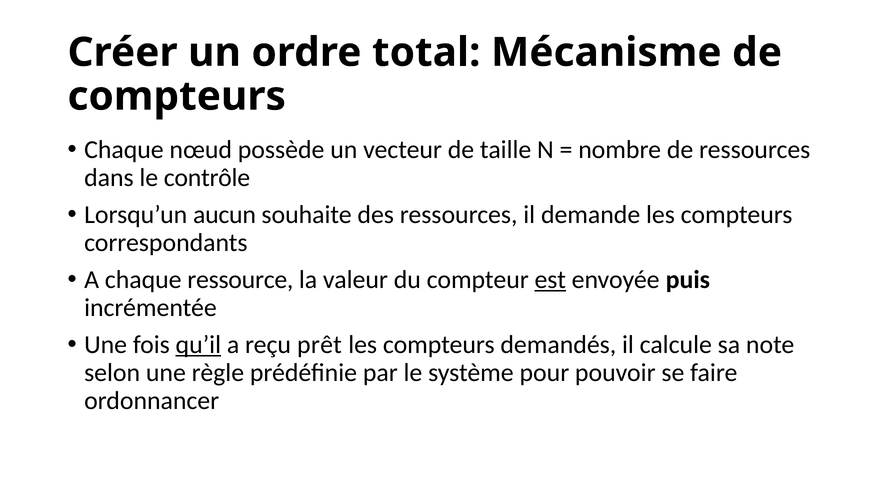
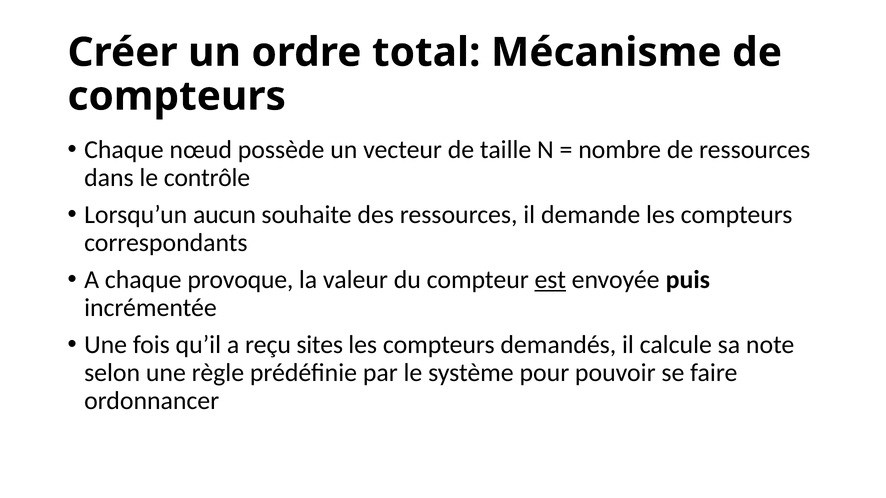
ressource: ressource -> provoque
qu’il underline: present -> none
prêt: prêt -> sites
